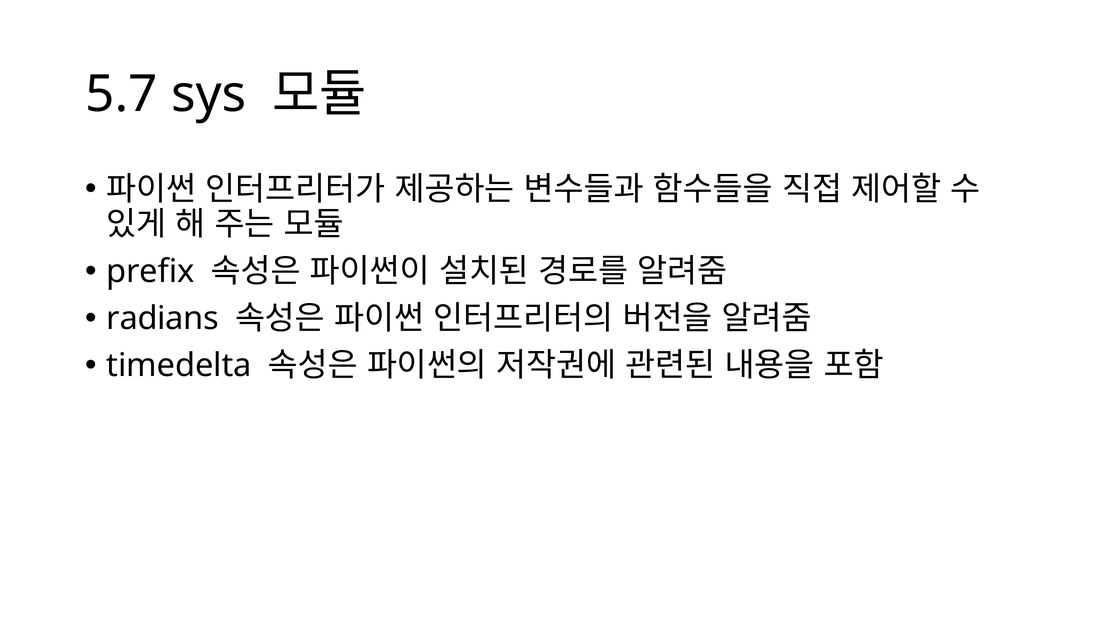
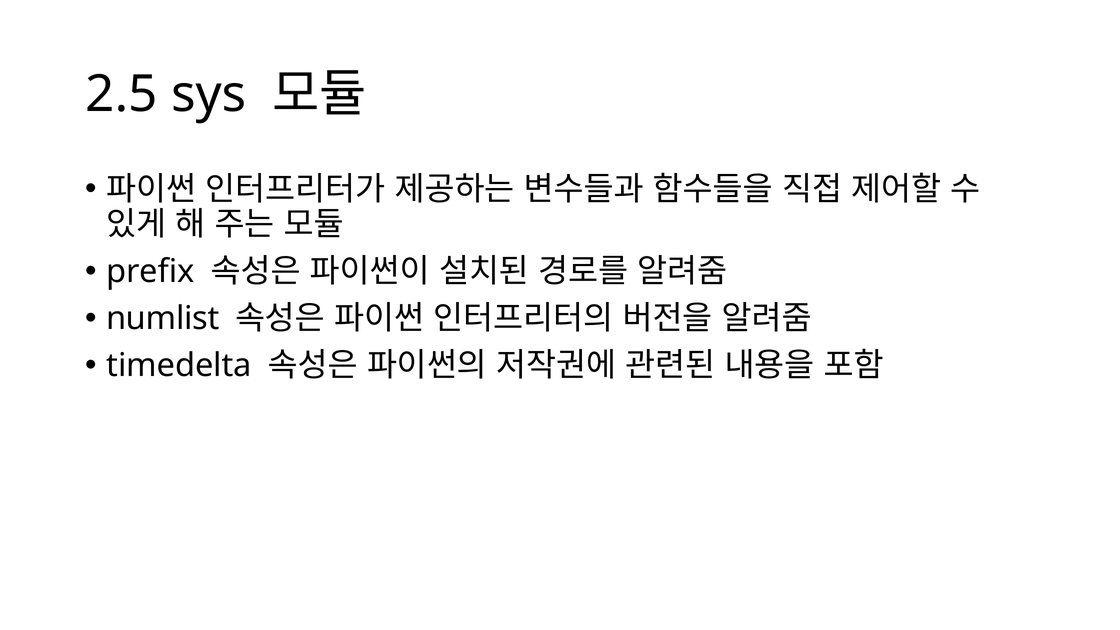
5.7: 5.7 -> 2.5
radians: radians -> numlist
